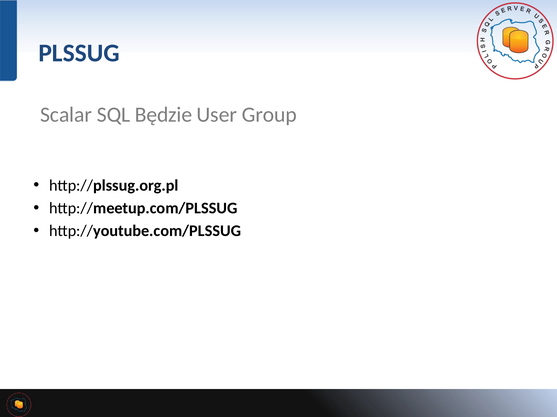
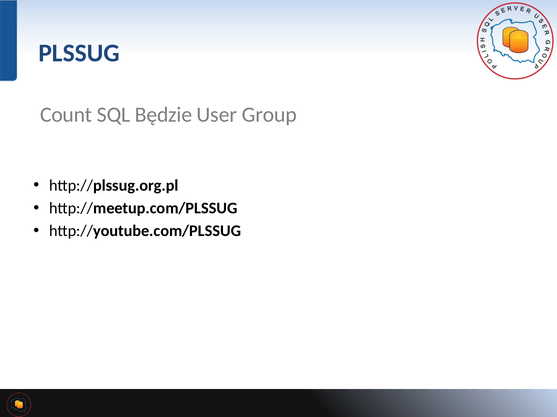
Scalar: Scalar -> Count
